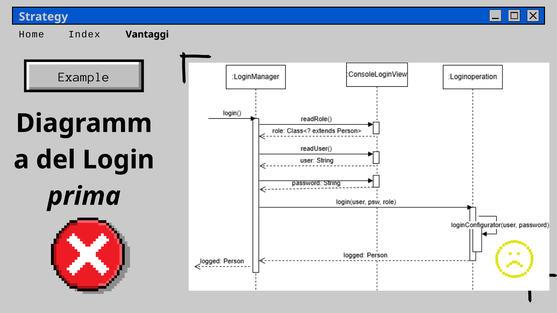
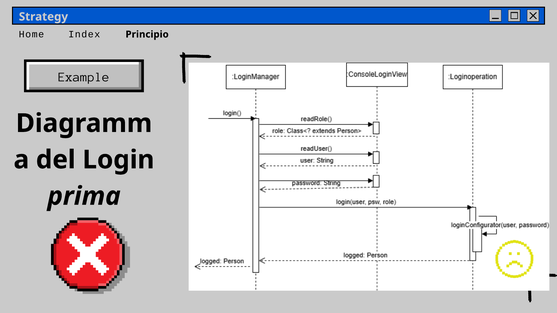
Vantaggi: Vantaggi -> Principio
